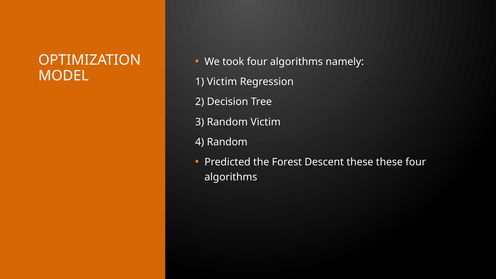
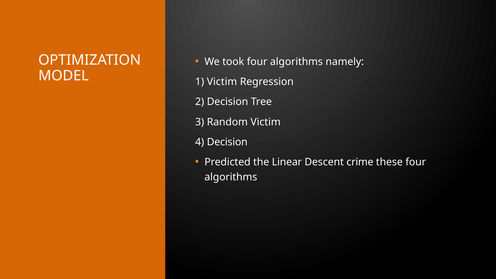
4 Random: Random -> Decision
Forest: Forest -> Linear
Descent these: these -> crime
